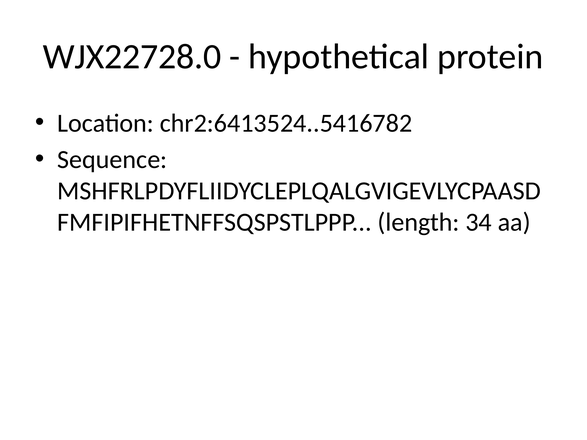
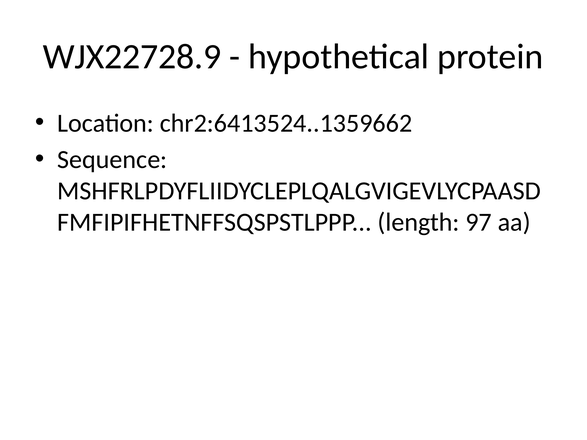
WJX22728.0: WJX22728.0 -> WJX22728.9
chr2:6413524..5416782: chr2:6413524..5416782 -> chr2:6413524..1359662
34: 34 -> 97
